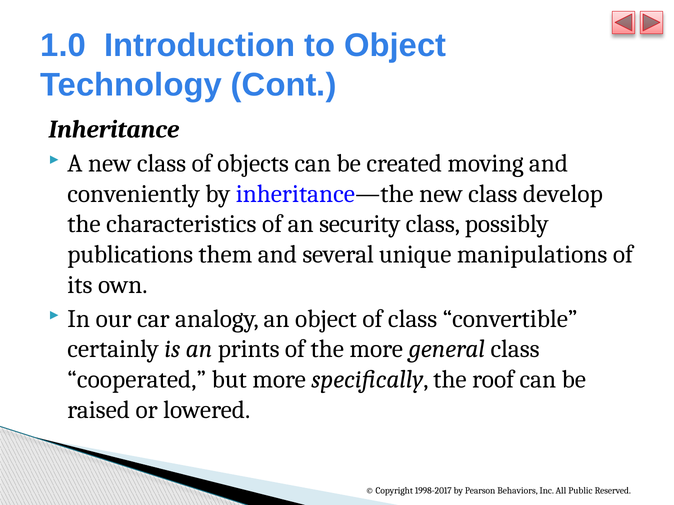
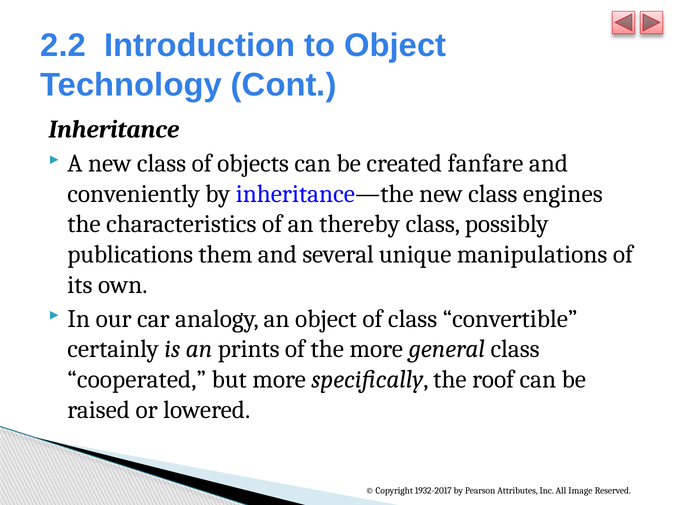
1.0: 1.0 -> 2.2
moving: moving -> fanfare
develop: develop -> engines
security: security -> thereby
1998-2017: 1998-2017 -> 1932-2017
Behaviors: Behaviors -> Attributes
Public: Public -> Image
